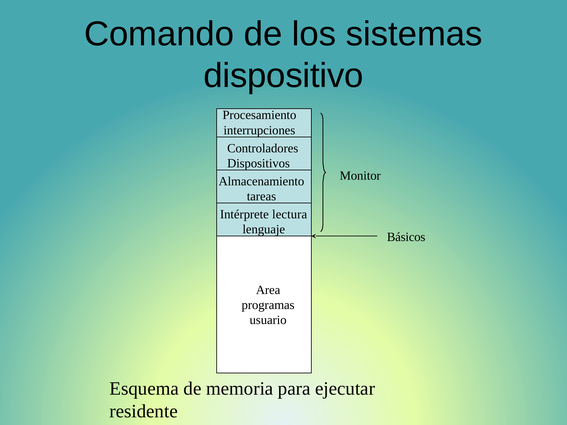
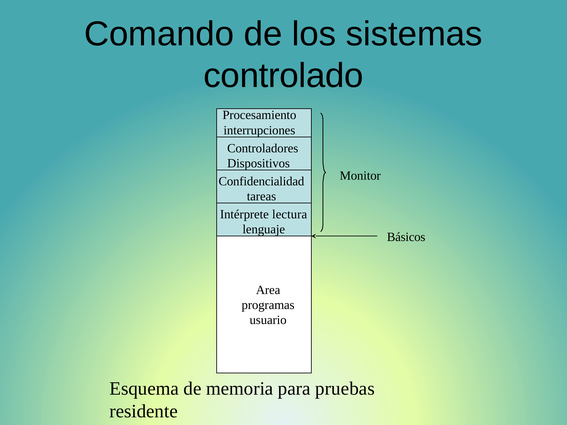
dispositivo: dispositivo -> controlado
Almacenamiento: Almacenamiento -> Confidencialidad
ejecutar: ejecutar -> pruebas
